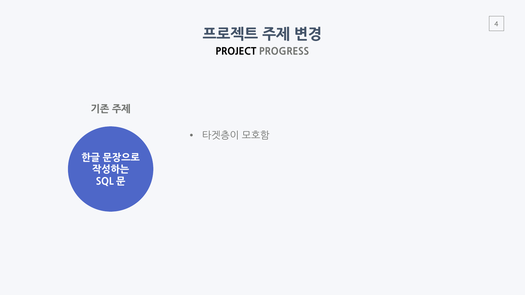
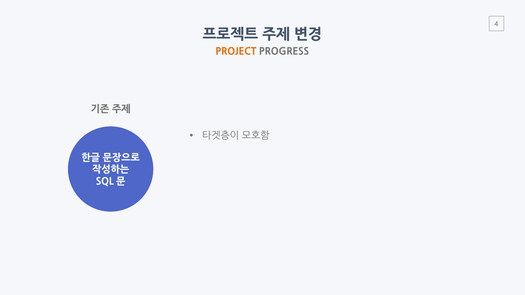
PROJECT colour: black -> orange
